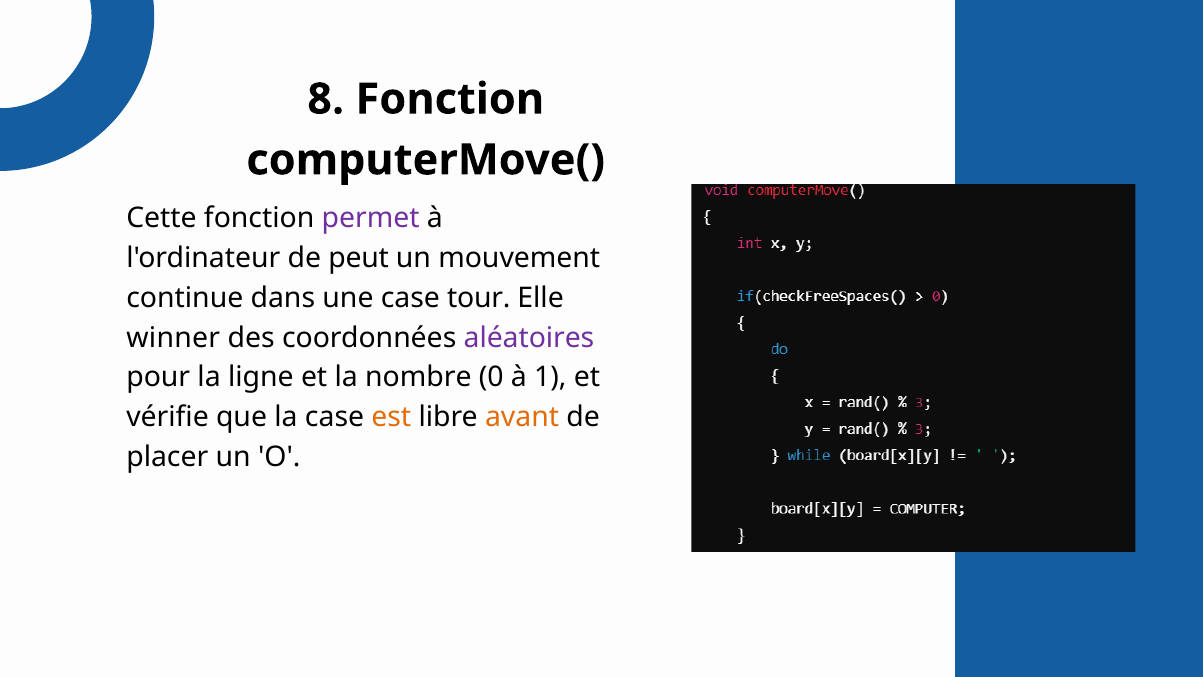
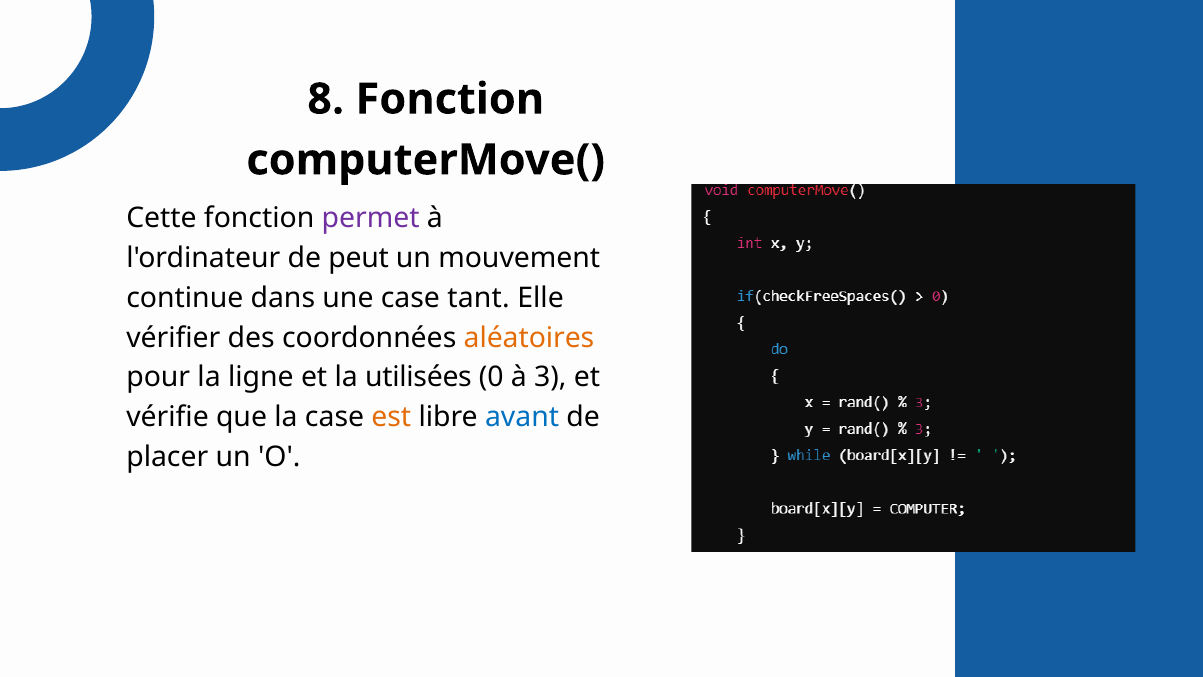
tour: tour -> tant
winner: winner -> vérifier
aléatoires colour: purple -> orange
nombre: nombre -> utilisées
1: 1 -> 3
avant colour: orange -> blue
